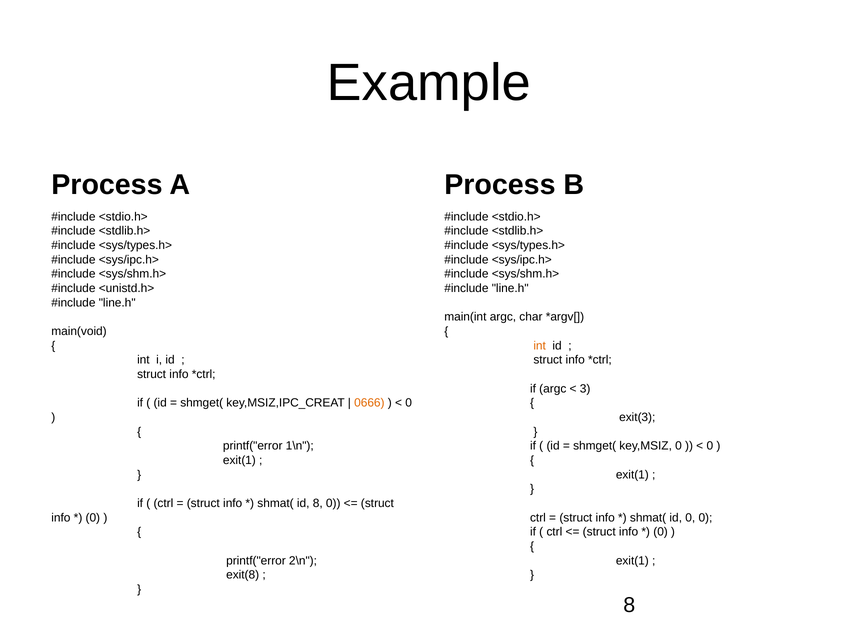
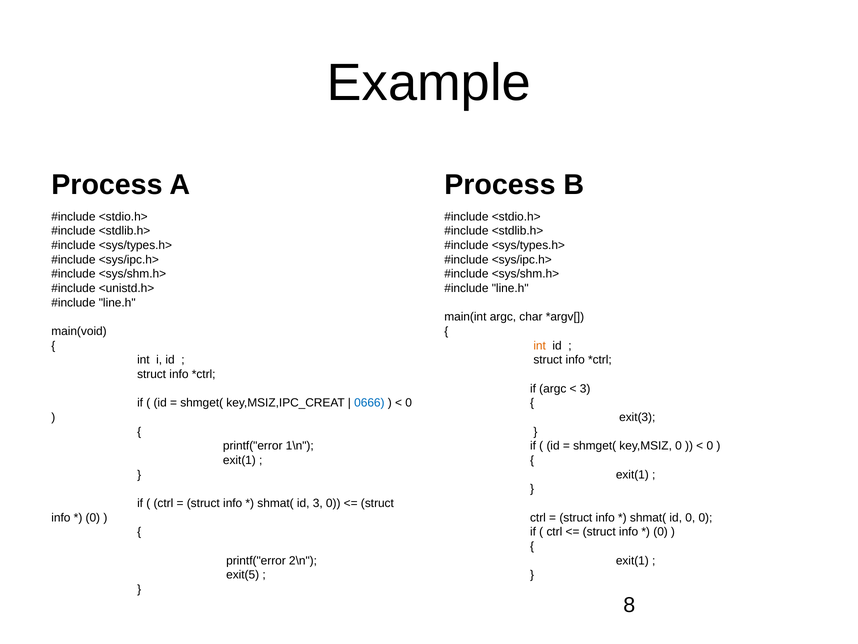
0666 colour: orange -> blue
id 8: 8 -> 3
exit(8: exit(8 -> exit(5
